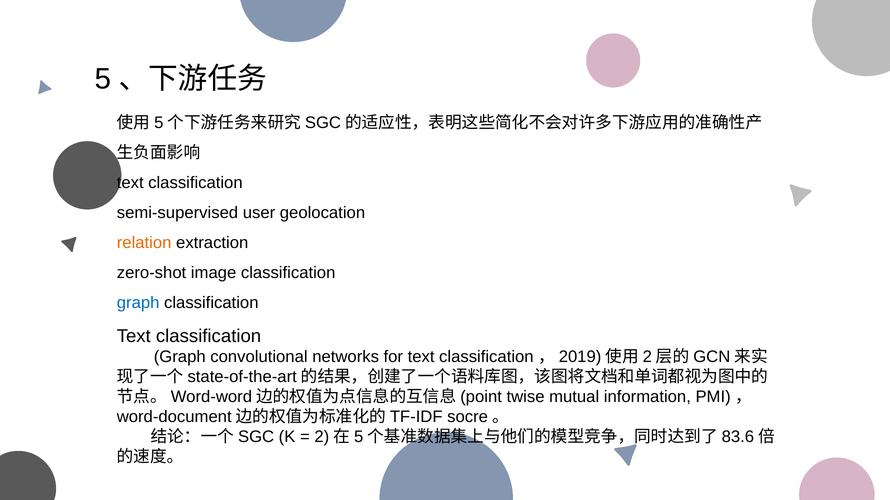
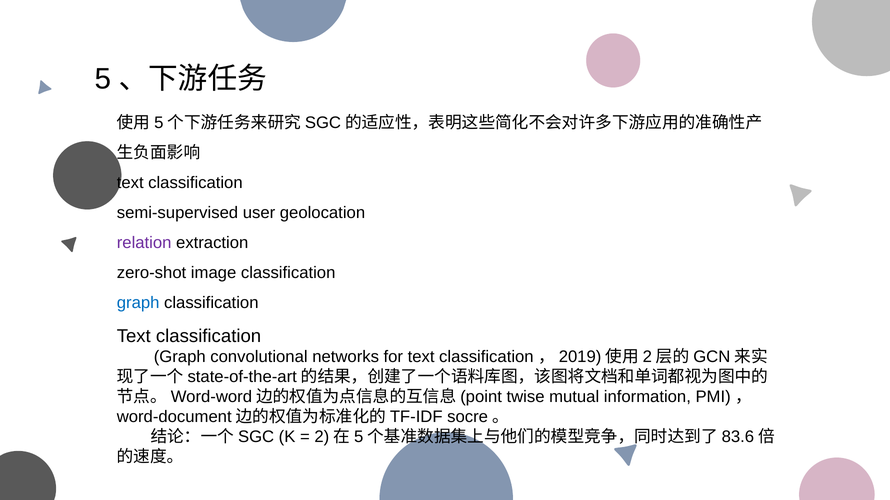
relation colour: orange -> purple
